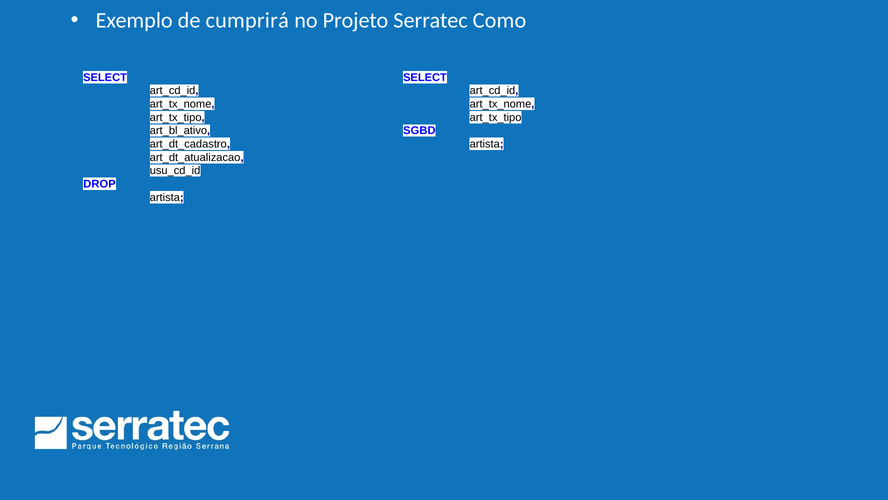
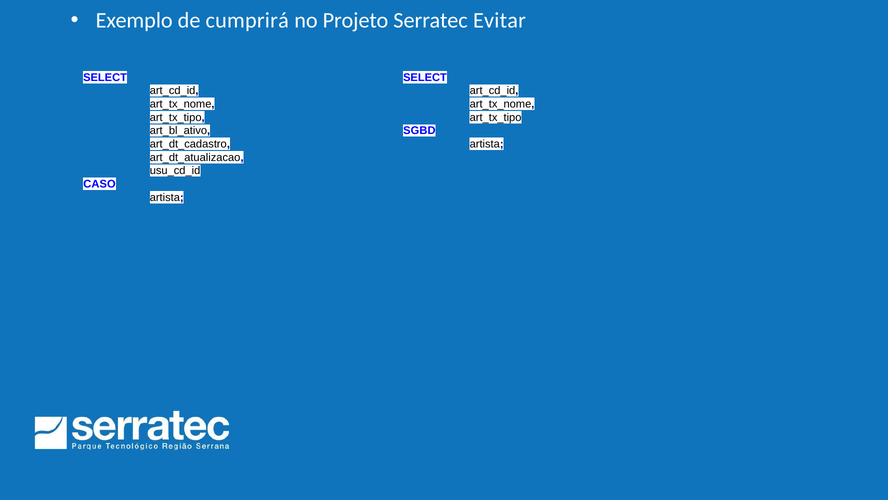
Como: Como -> Evitar
DROP: DROP -> CASO
